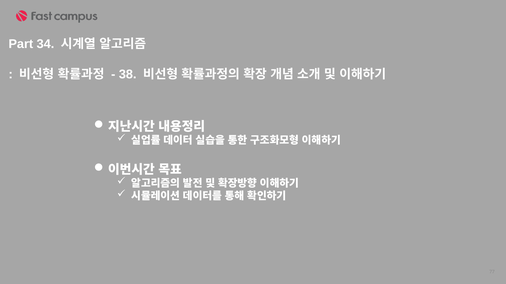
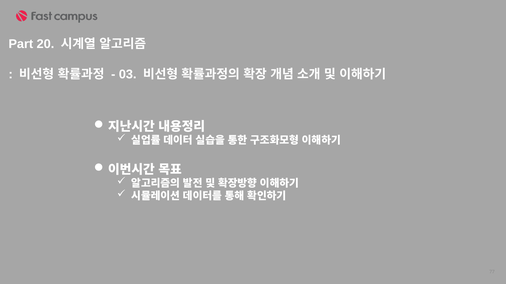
34: 34 -> 20
38: 38 -> 03
